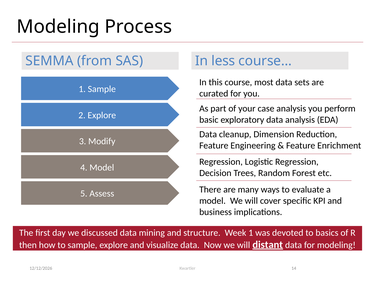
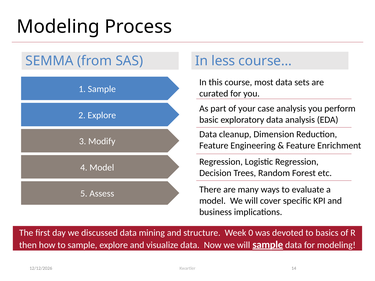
Week 1: 1 -> 0
will distant: distant -> sample
